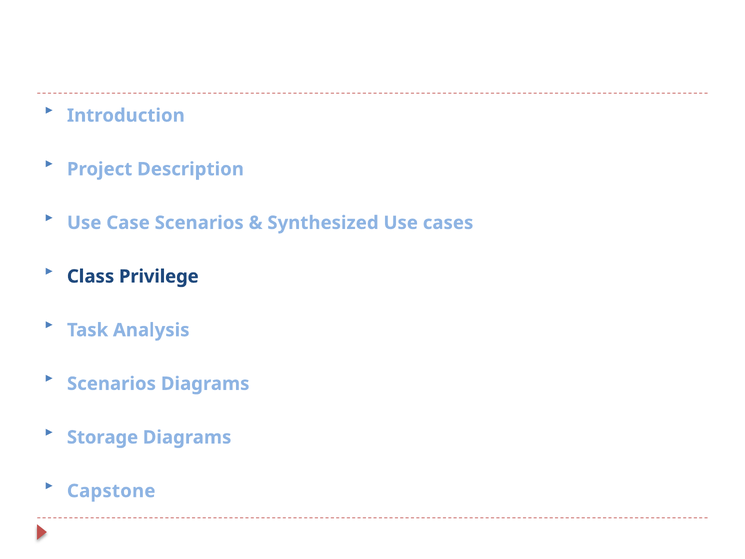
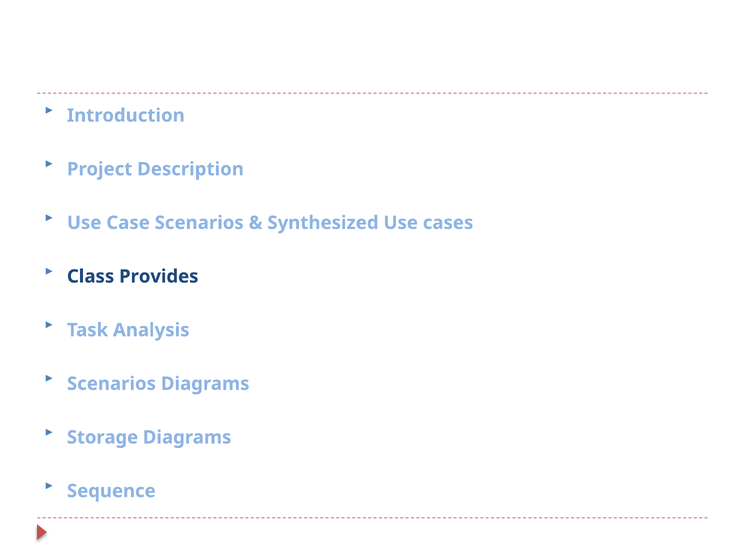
Privilege: Privilege -> Provides
Capstone: Capstone -> Sequence
